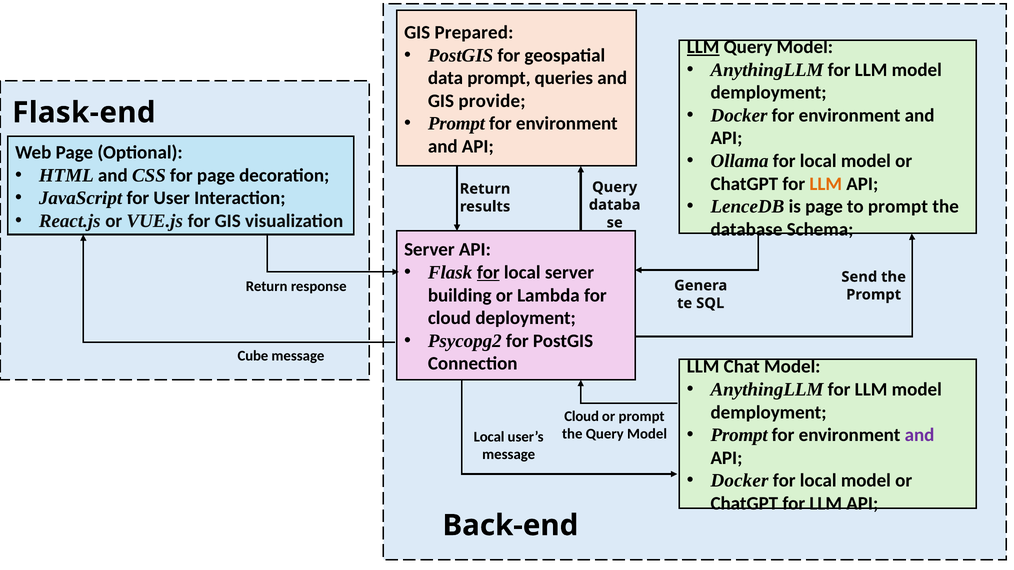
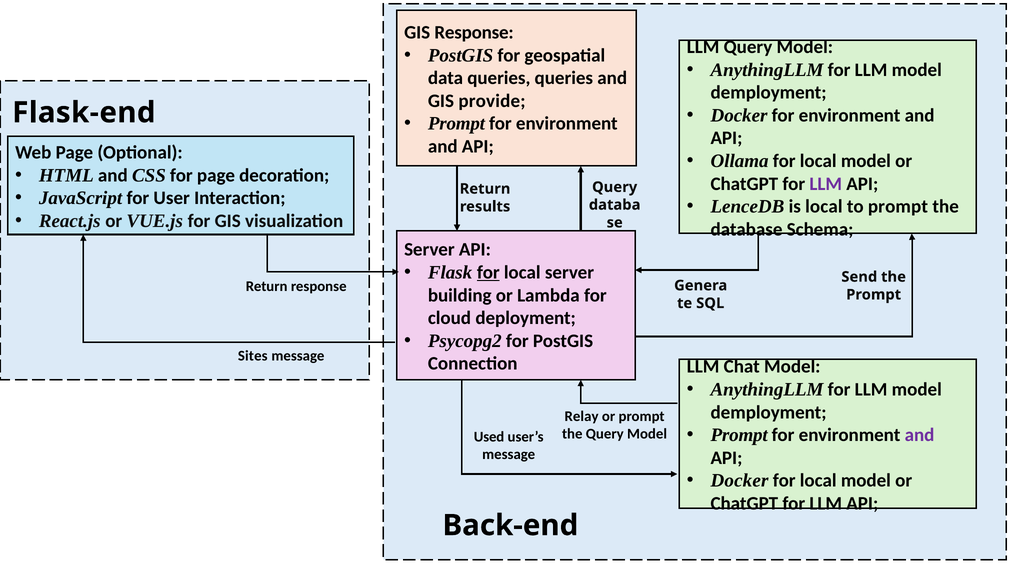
GIS Prepared: Prepared -> Response
LLM at (703, 47) underline: present -> none
data prompt: prompt -> queries
LLM at (826, 184) colour: orange -> purple
is page: page -> local
Cube: Cube -> Sites
Cloud at (582, 417): Cloud -> Relay
Local at (489, 437): Local -> Used
